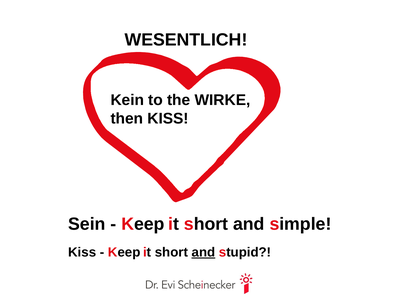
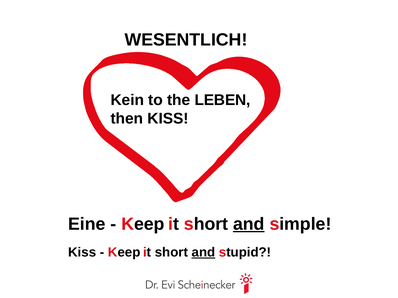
WIRKE: WIRKE -> LEBEN
Sein: Sein -> Eine
and at (249, 224) underline: none -> present
